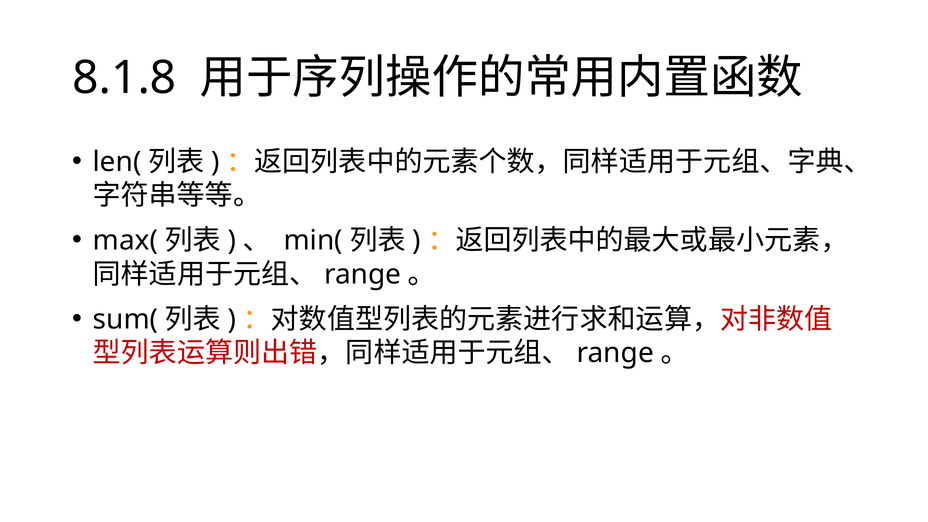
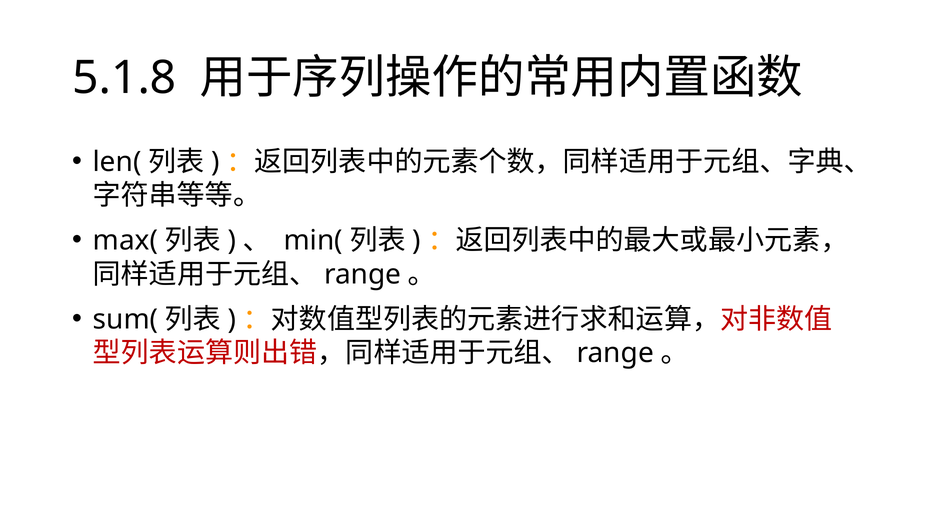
8.1.8: 8.1.8 -> 5.1.8
